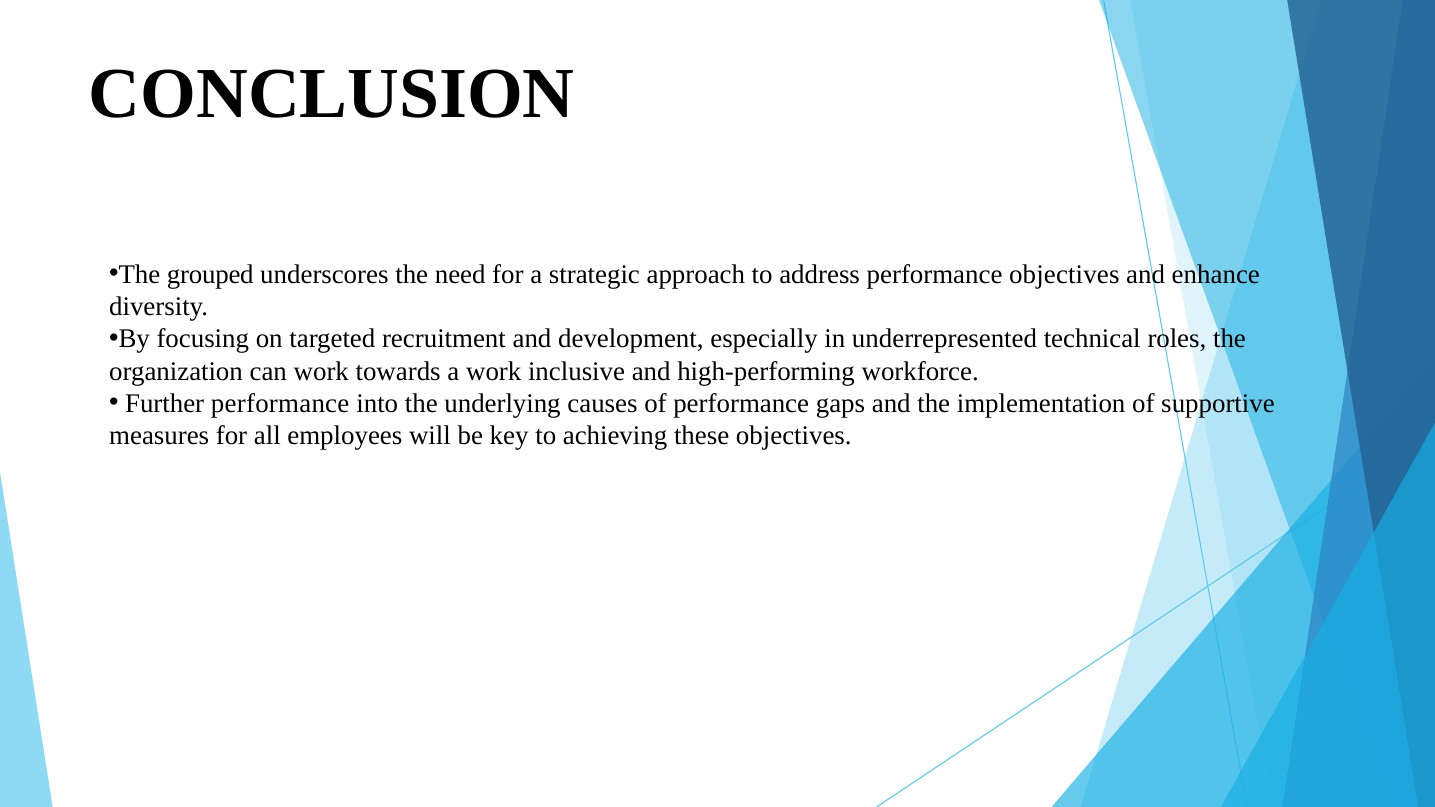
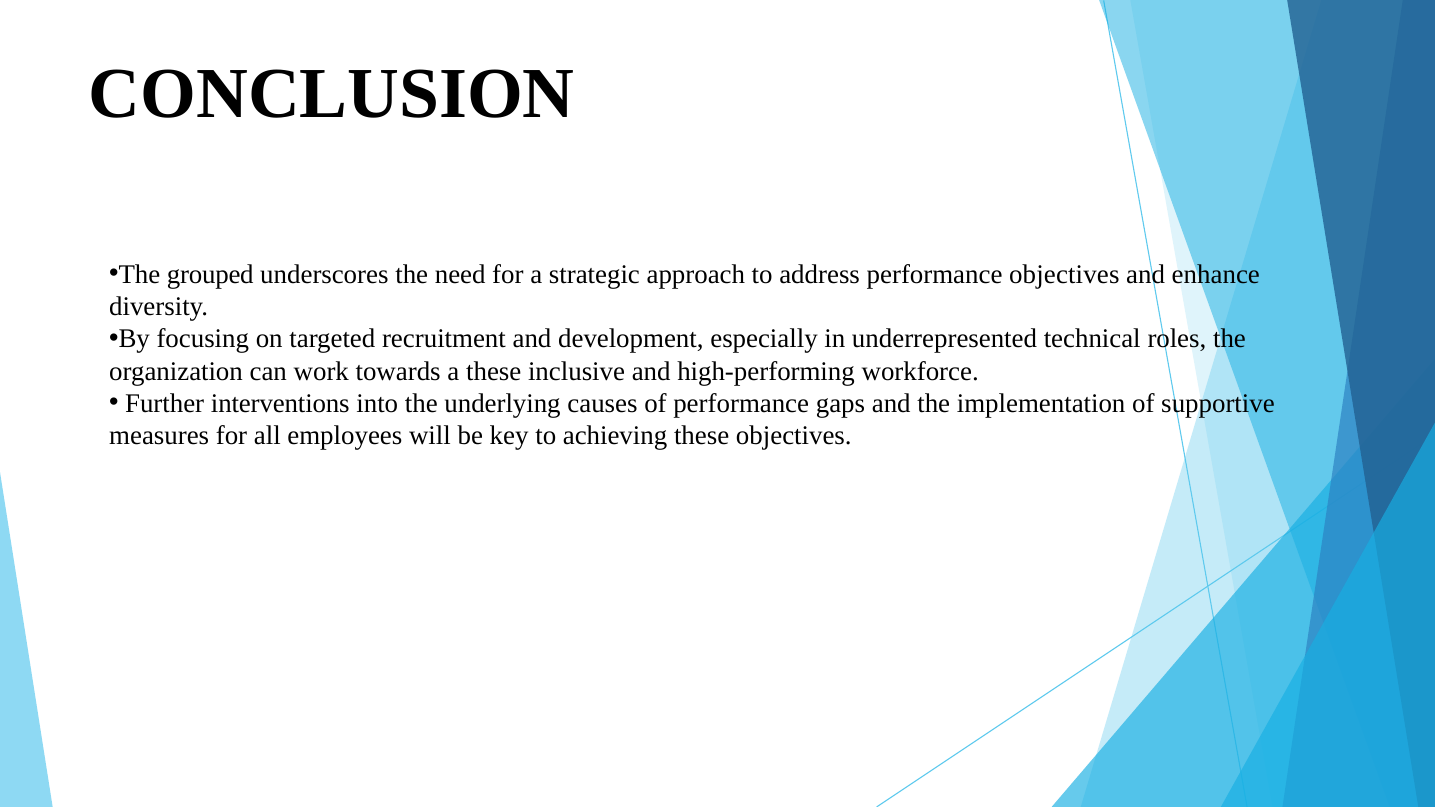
a work: work -> these
Further performance: performance -> interventions
